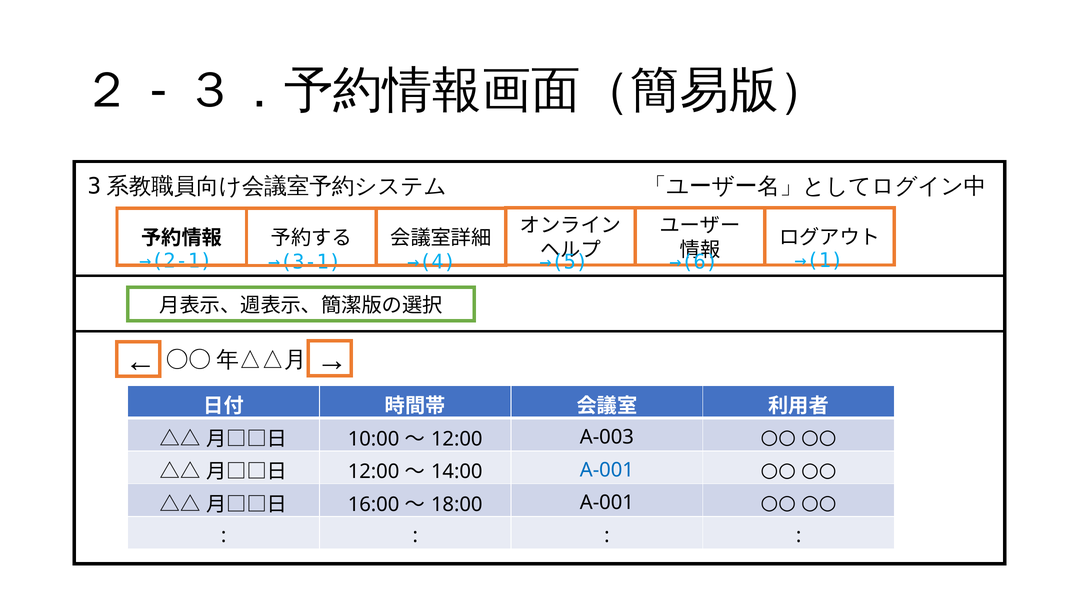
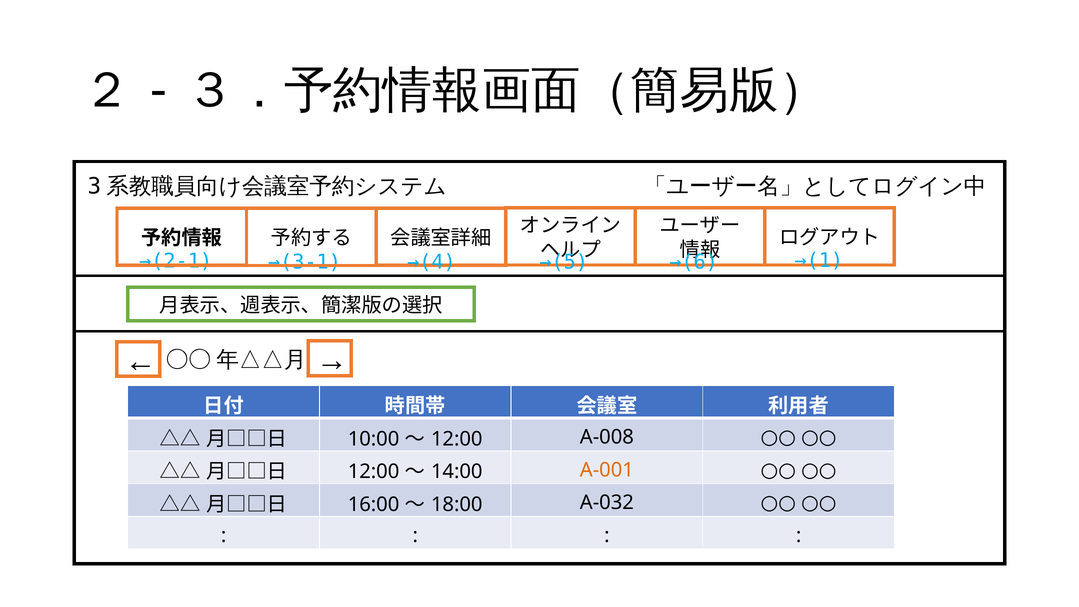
A-003: A-003 -> A-008
A-001 at (607, 470) colour: blue -> orange
A-001 at (607, 503): A-001 -> A-032
